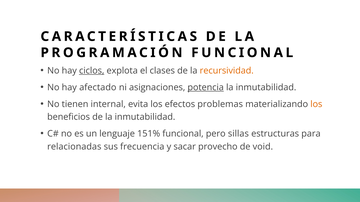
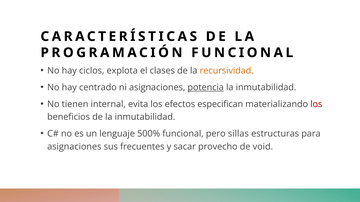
ciclos underline: present -> none
afectado: afectado -> centrado
problemas: problemas -> especifican
los at (316, 104) colour: orange -> red
151%: 151% -> 500%
relacionadas at (74, 147): relacionadas -> asignaciones
frecuencia: frecuencia -> frecuentes
